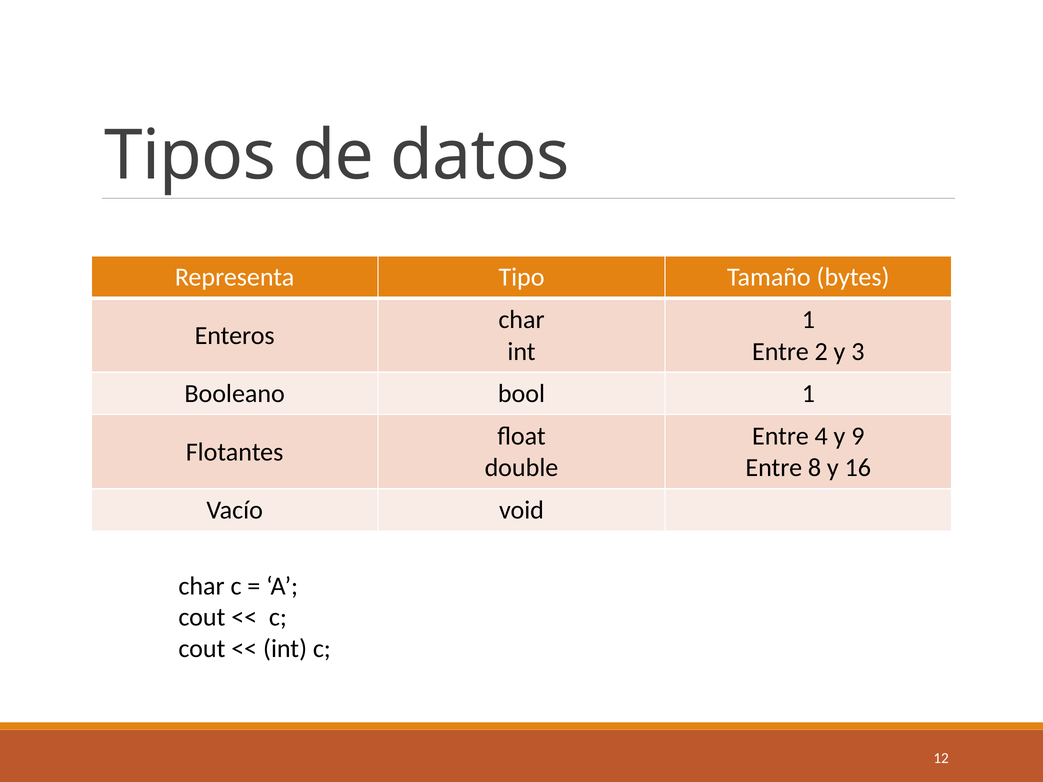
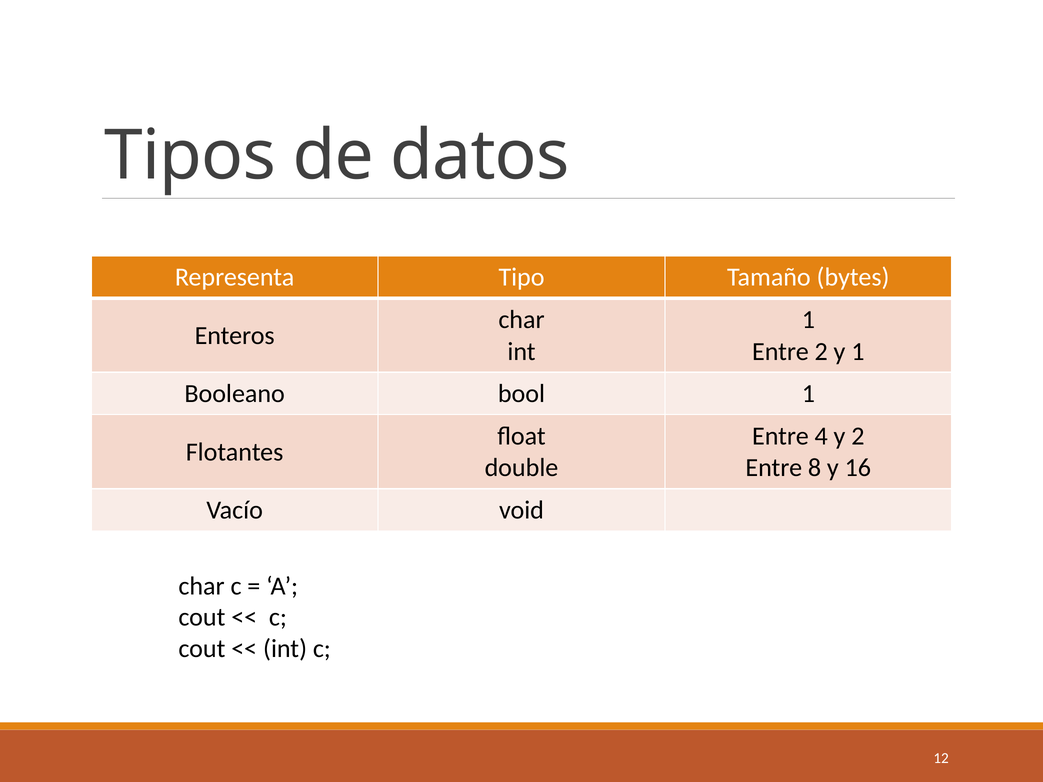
y 3: 3 -> 1
y 9: 9 -> 2
